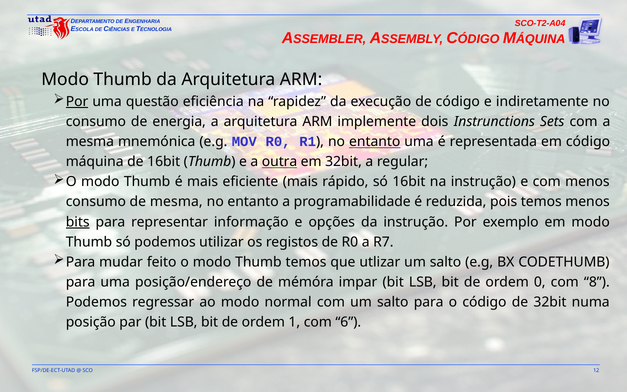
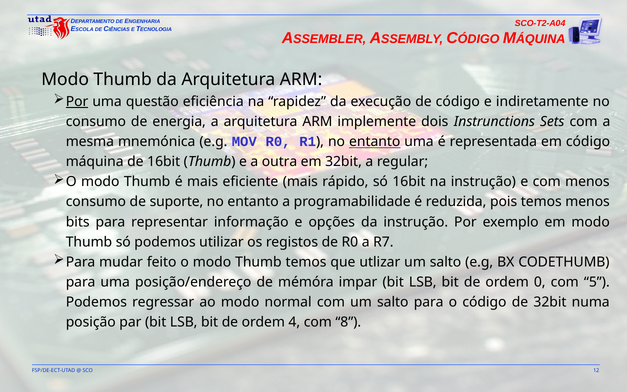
outra underline: present -> none
de mesma: mesma -> suporte
bits underline: present -> none
8: 8 -> 5
1: 1 -> 4
6: 6 -> 8
